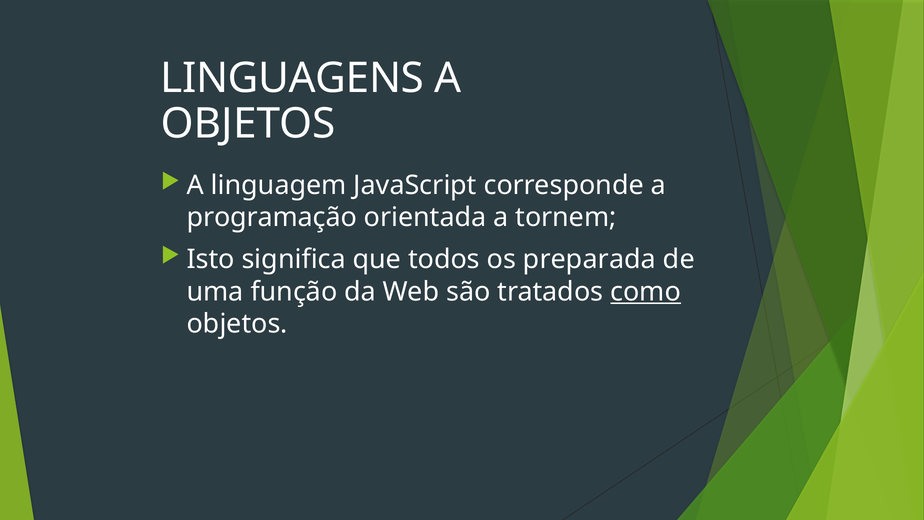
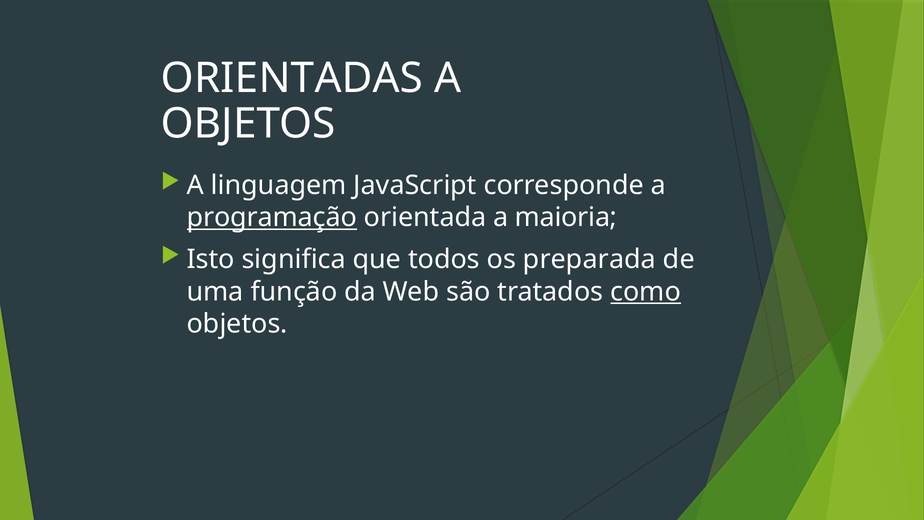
LINGUAGENS: LINGUAGENS -> ORIENTADAS
programação underline: none -> present
tornem: tornem -> maioria
